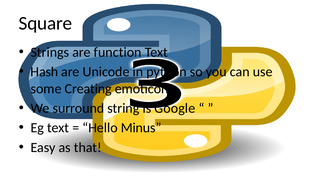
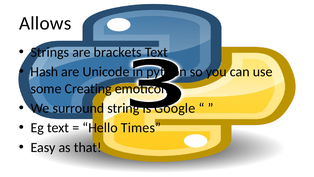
Square: Square -> Allows
function: function -> brackets
Minus: Minus -> Times
